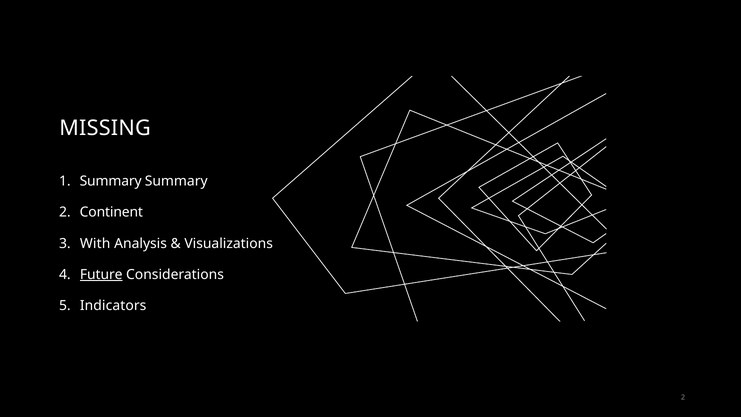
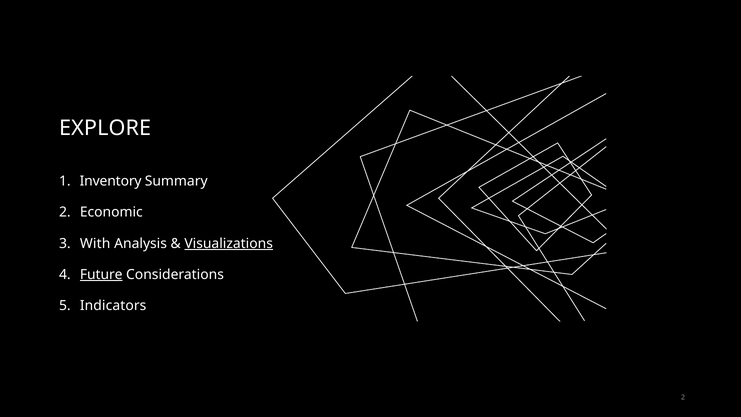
MISSING: MISSING -> EXPLORE
Summary at (111, 181): Summary -> Inventory
Continent: Continent -> Economic
Visualizations underline: none -> present
